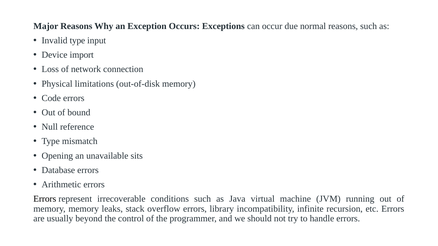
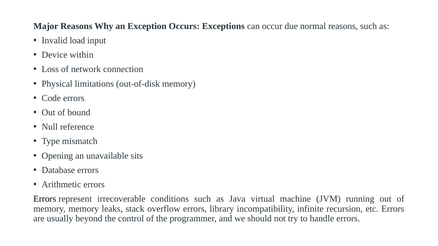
Invalid type: type -> load
import: import -> within
